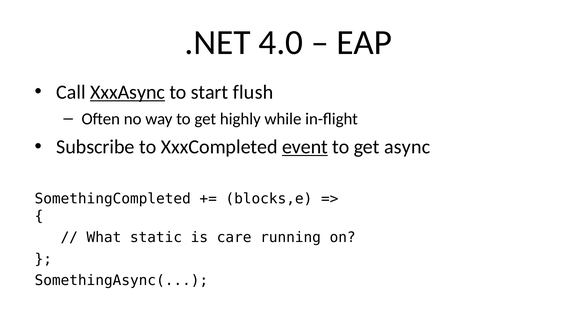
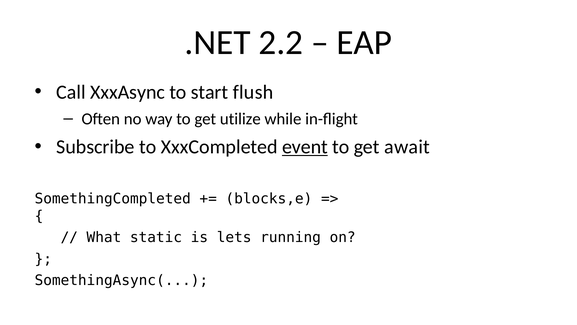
4.0: 4.0 -> 2.2
XxxAsync underline: present -> none
highly: highly -> utilize
async: async -> await
care: care -> lets
